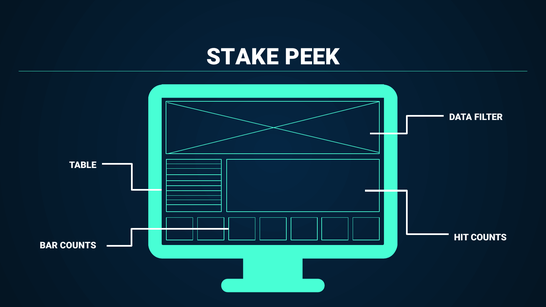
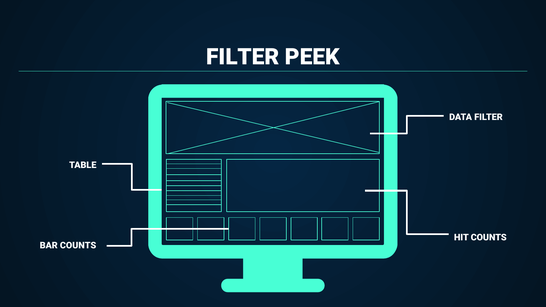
STAKE at (243, 57): STAKE -> FILTER
